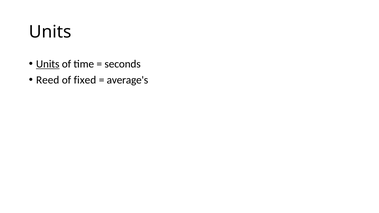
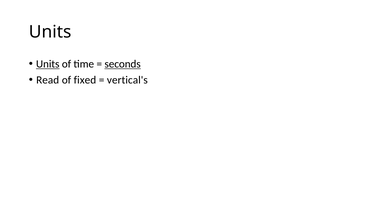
seconds underline: none -> present
Reed: Reed -> Read
average's: average's -> vertical's
